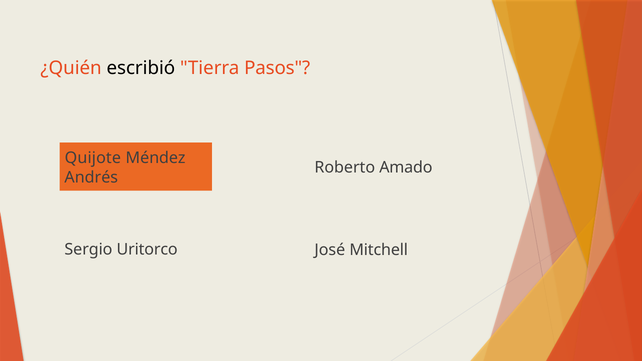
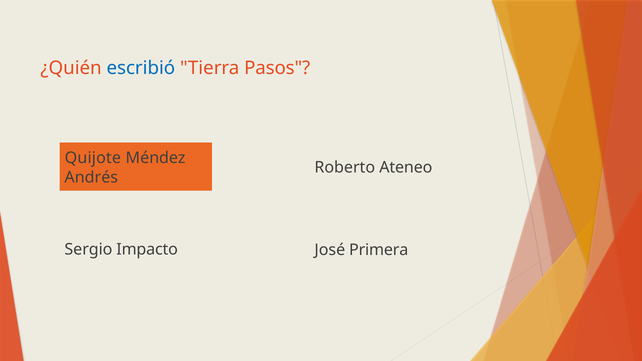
escribió colour: black -> blue
Amado: Amado -> Ateneo
Uritorco: Uritorco -> Impacto
Mitchell: Mitchell -> Primera
